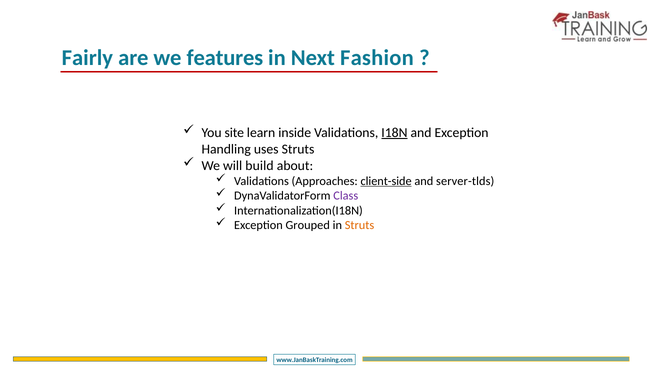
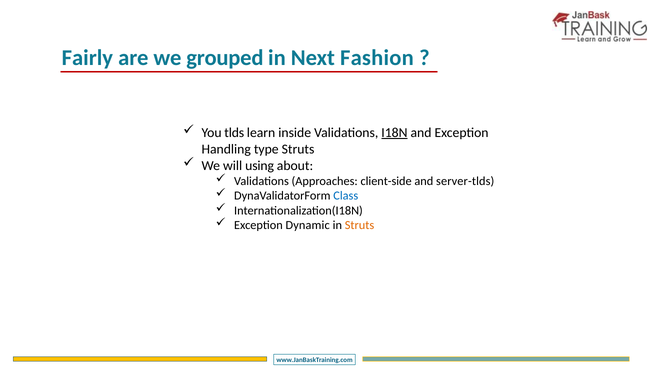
features: features -> grouped
site: site -> tlds
uses: uses -> type
build: build -> using
client-side underline: present -> none
Class colour: purple -> blue
Grouped: Grouped -> Dynamic
